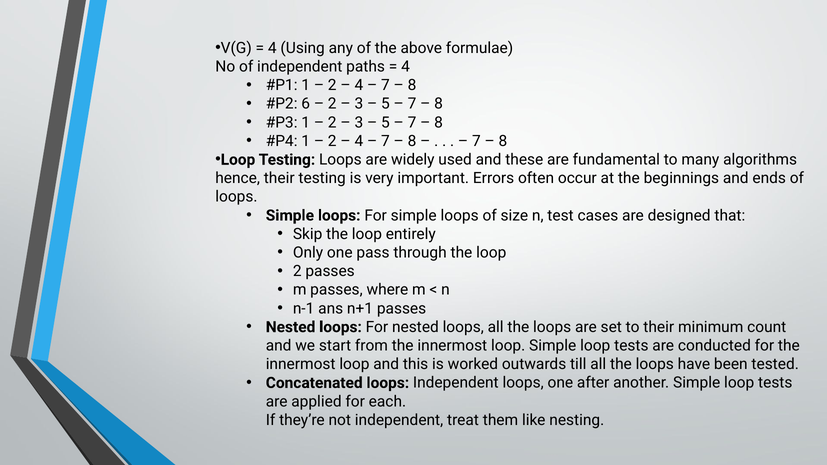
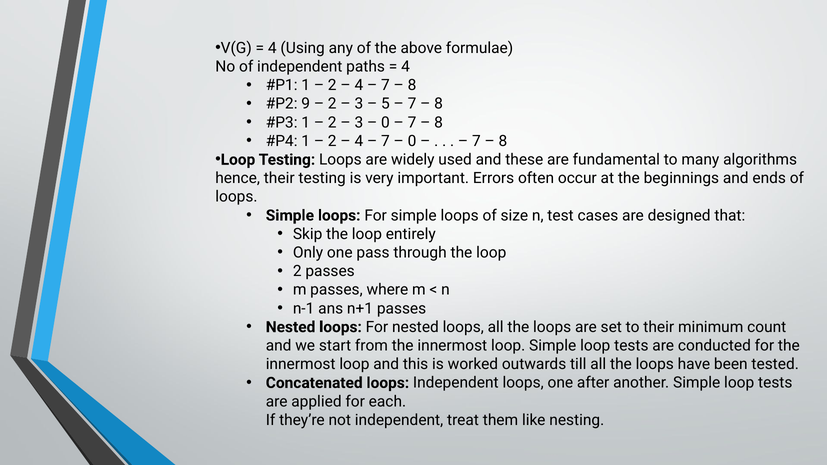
6: 6 -> 9
5 at (385, 122): 5 -> 0
8 at (412, 141): 8 -> 0
